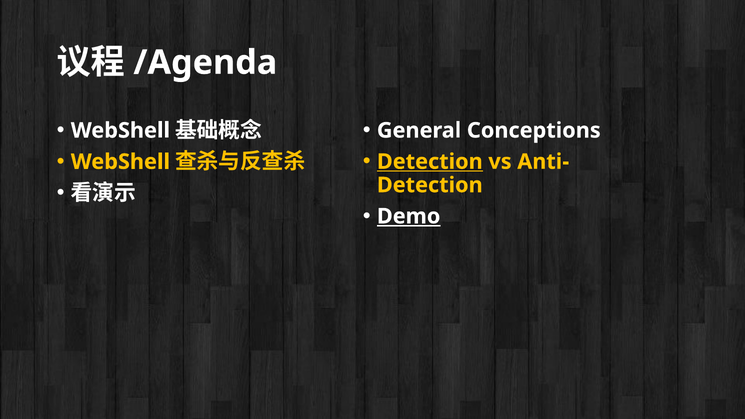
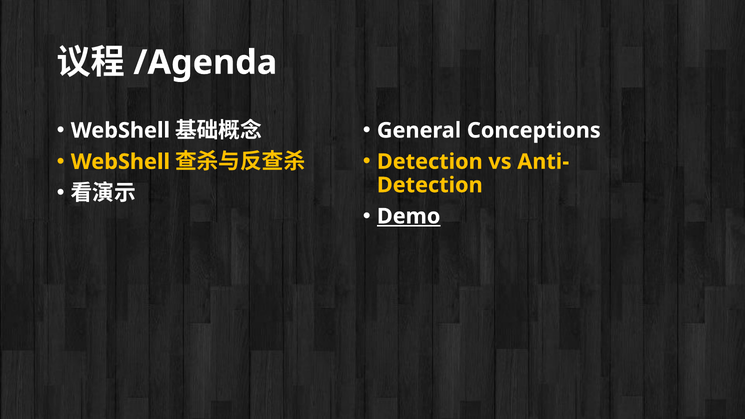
Detection at (430, 162) underline: present -> none
